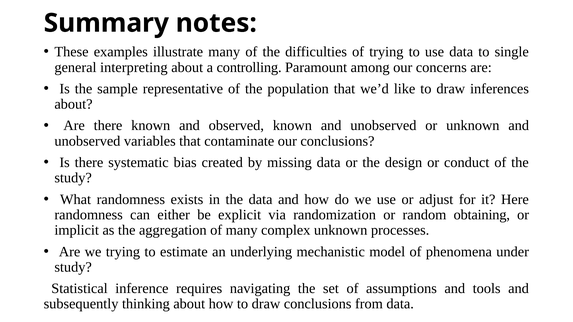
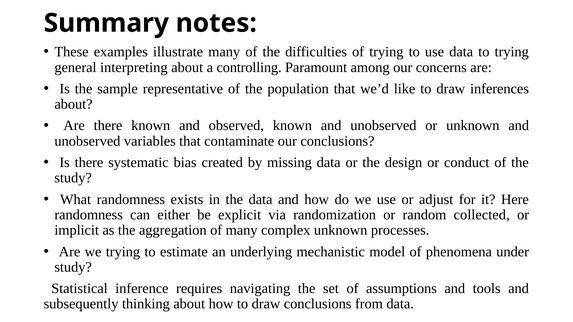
to single: single -> trying
obtaining: obtaining -> collected
